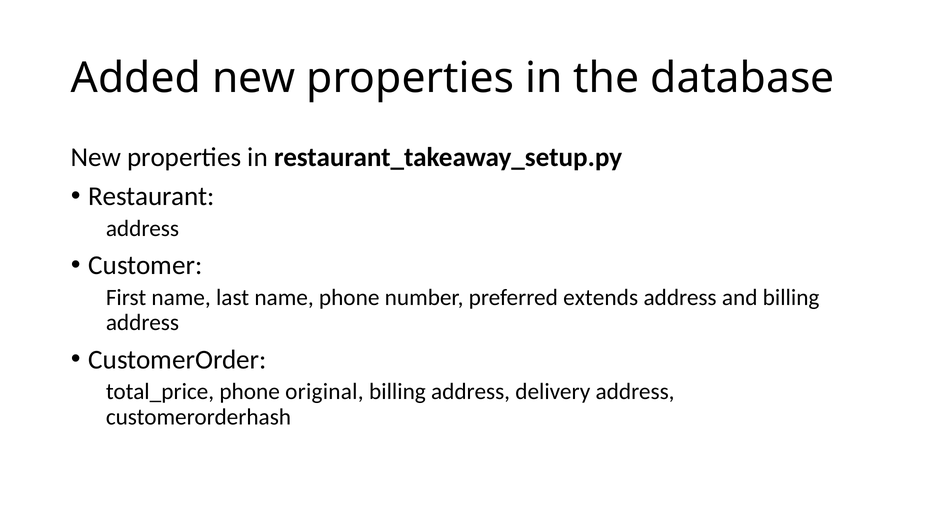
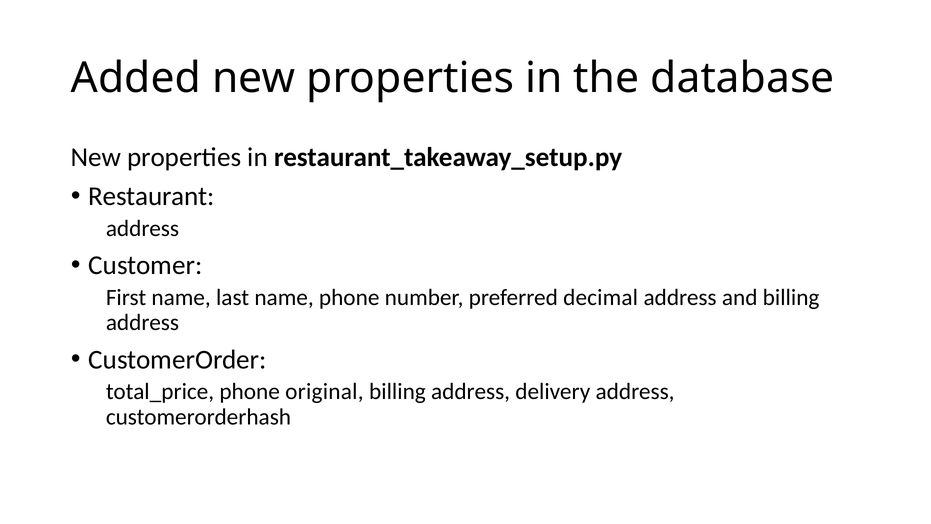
extends: extends -> decimal
